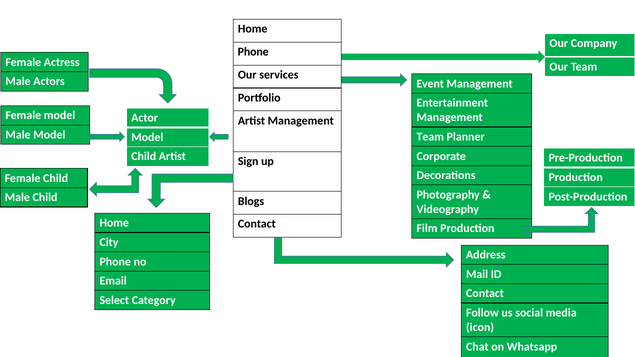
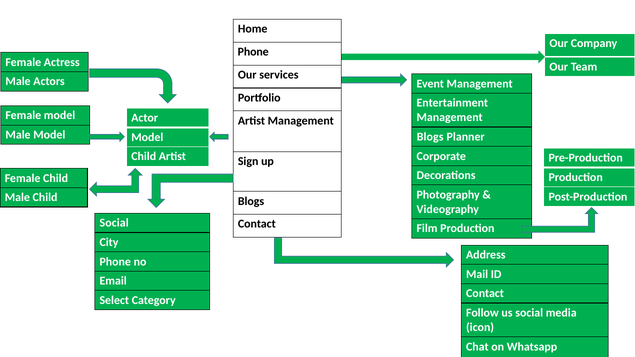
Team at (430, 137): Team -> Blogs
Home at (114, 223): Home -> Social
